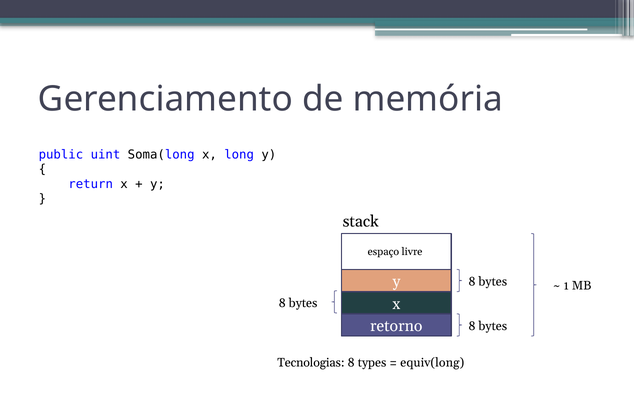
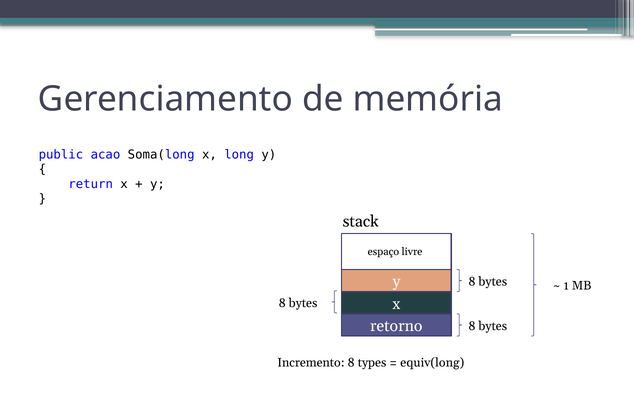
uint: uint -> acao
Tecnologias: Tecnologias -> Incremento
